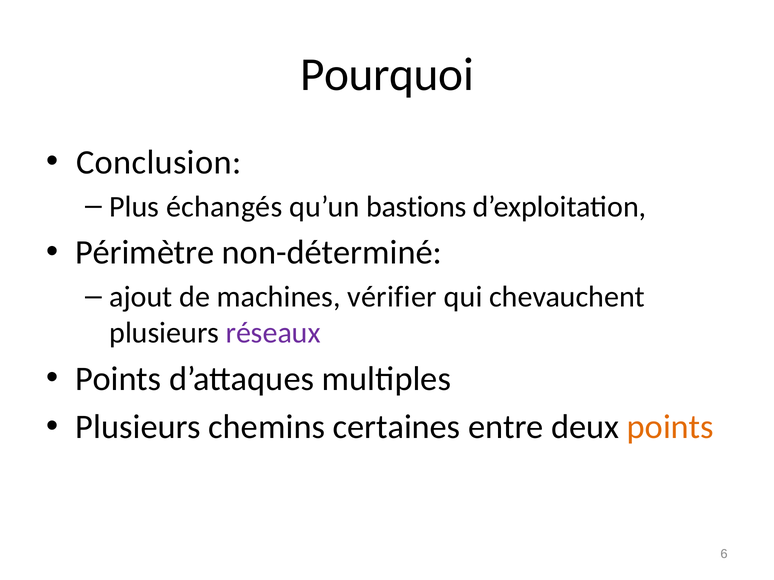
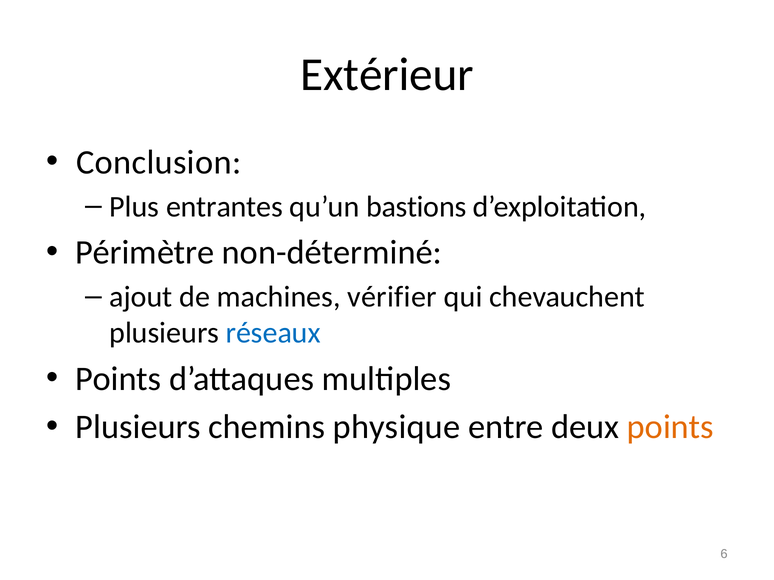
Pourquoi: Pourquoi -> Extérieur
échangés: échangés -> entrantes
réseaux colour: purple -> blue
certaines: certaines -> physique
